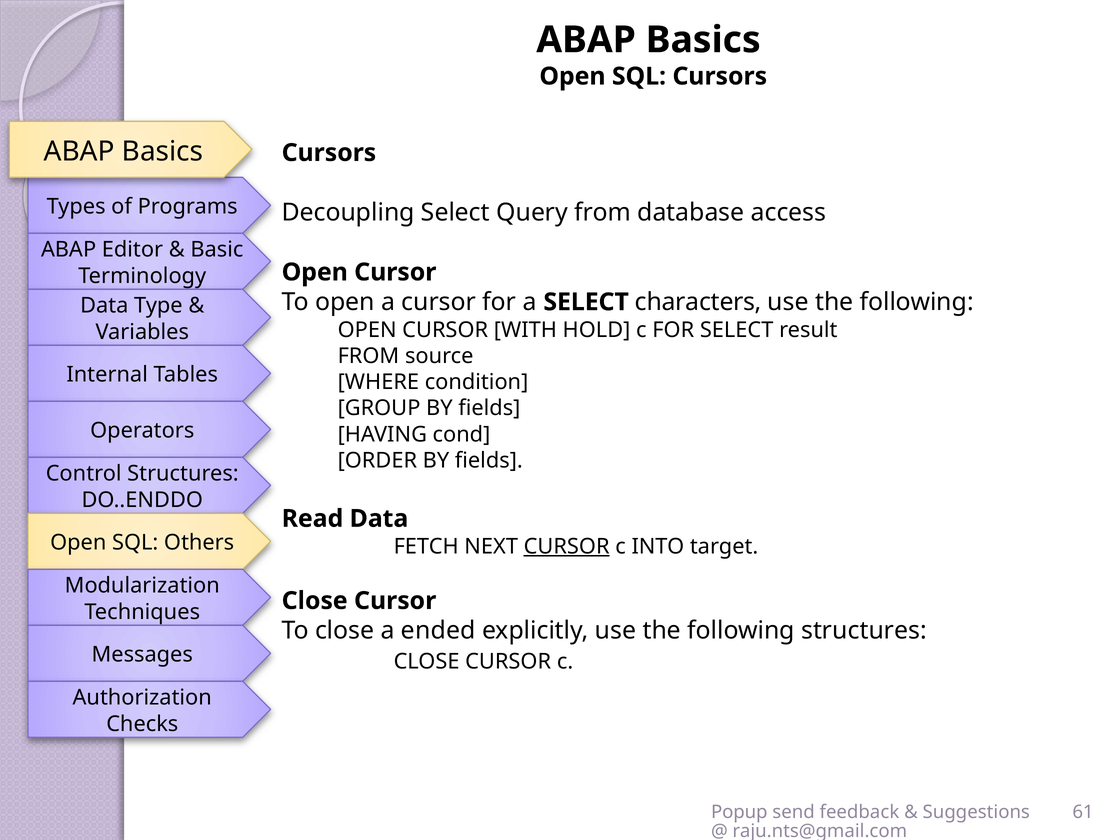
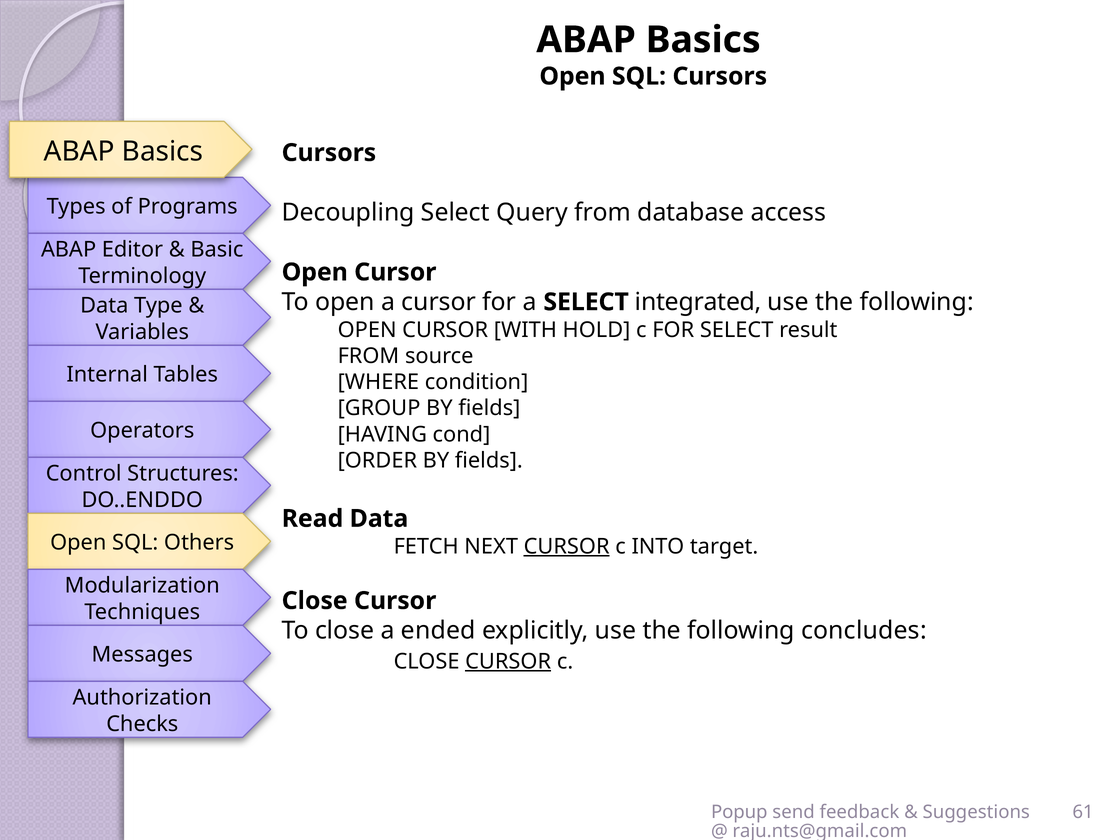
characters: characters -> integrated
following structures: structures -> concludes
CURSOR at (508, 662) underline: none -> present
